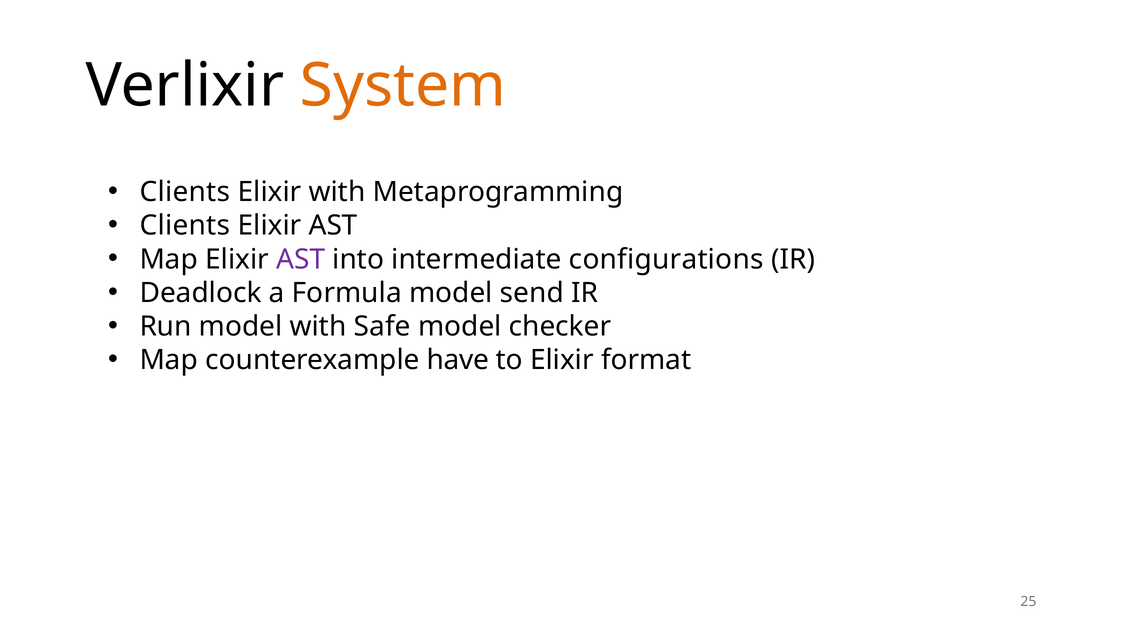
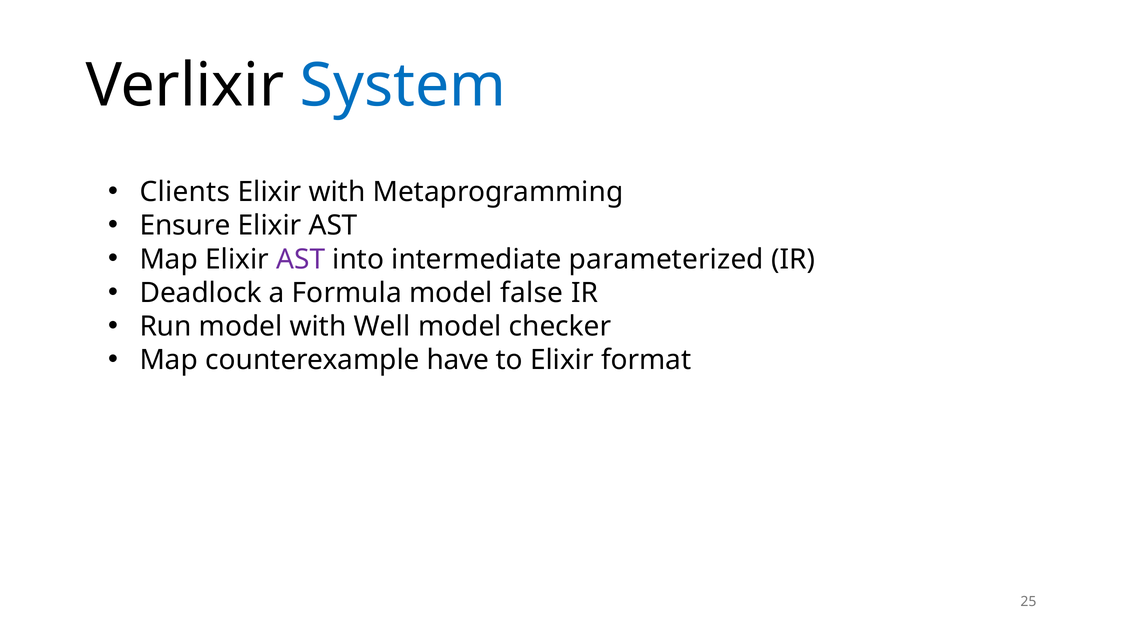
System colour: orange -> blue
Clients at (185, 226): Clients -> Ensure
configurations: configurations -> parameterized
send: send -> false
Safe: Safe -> Well
